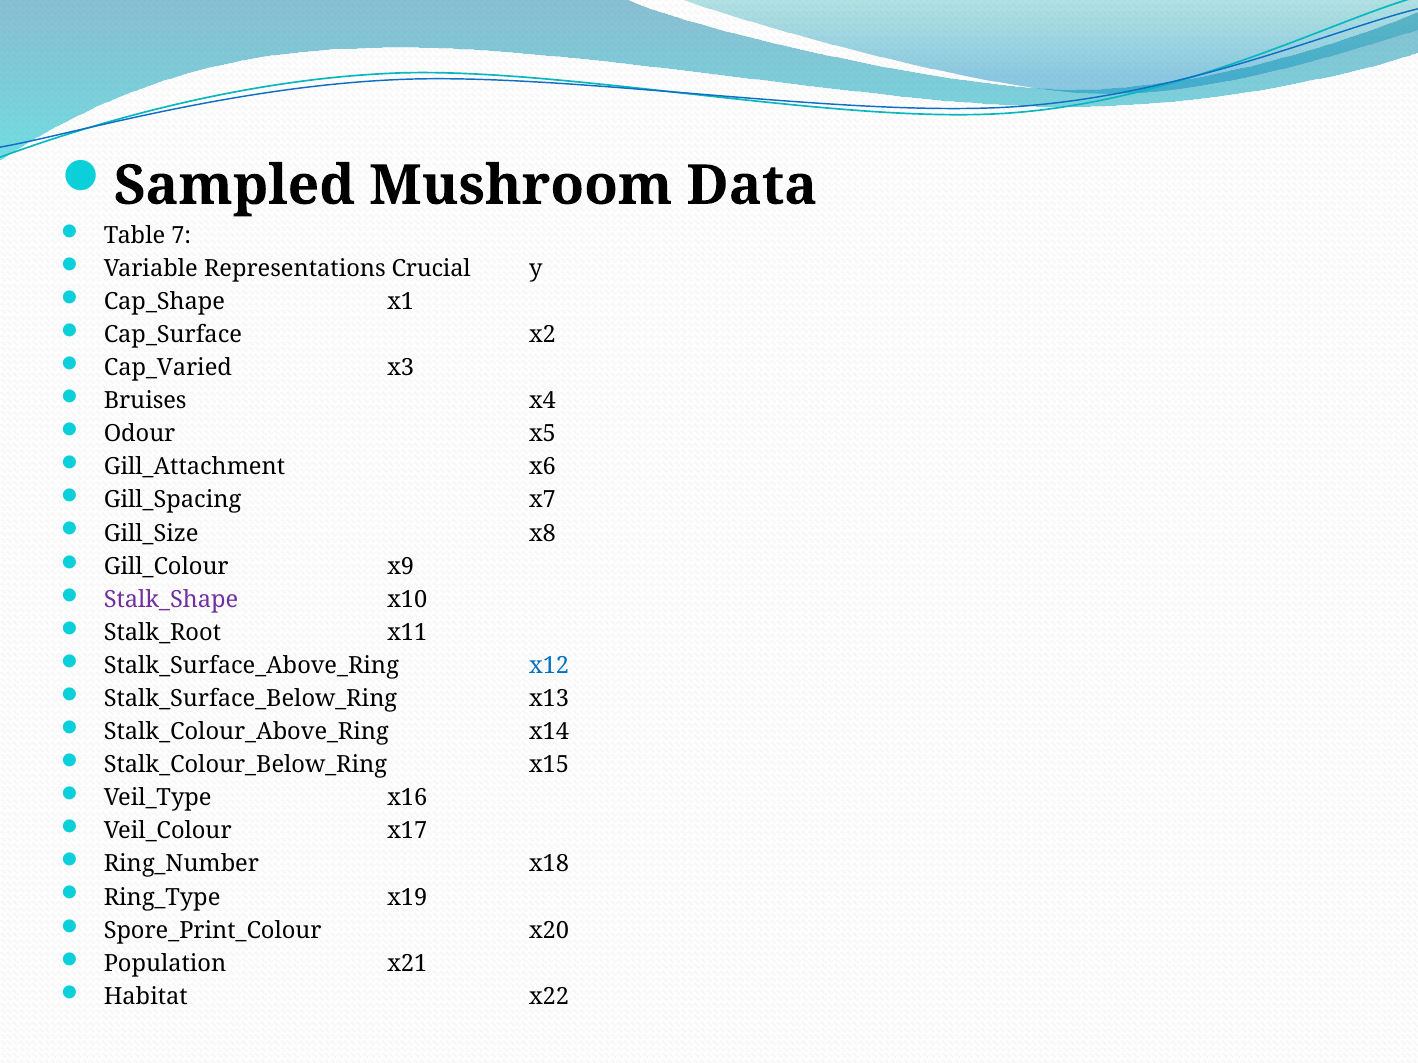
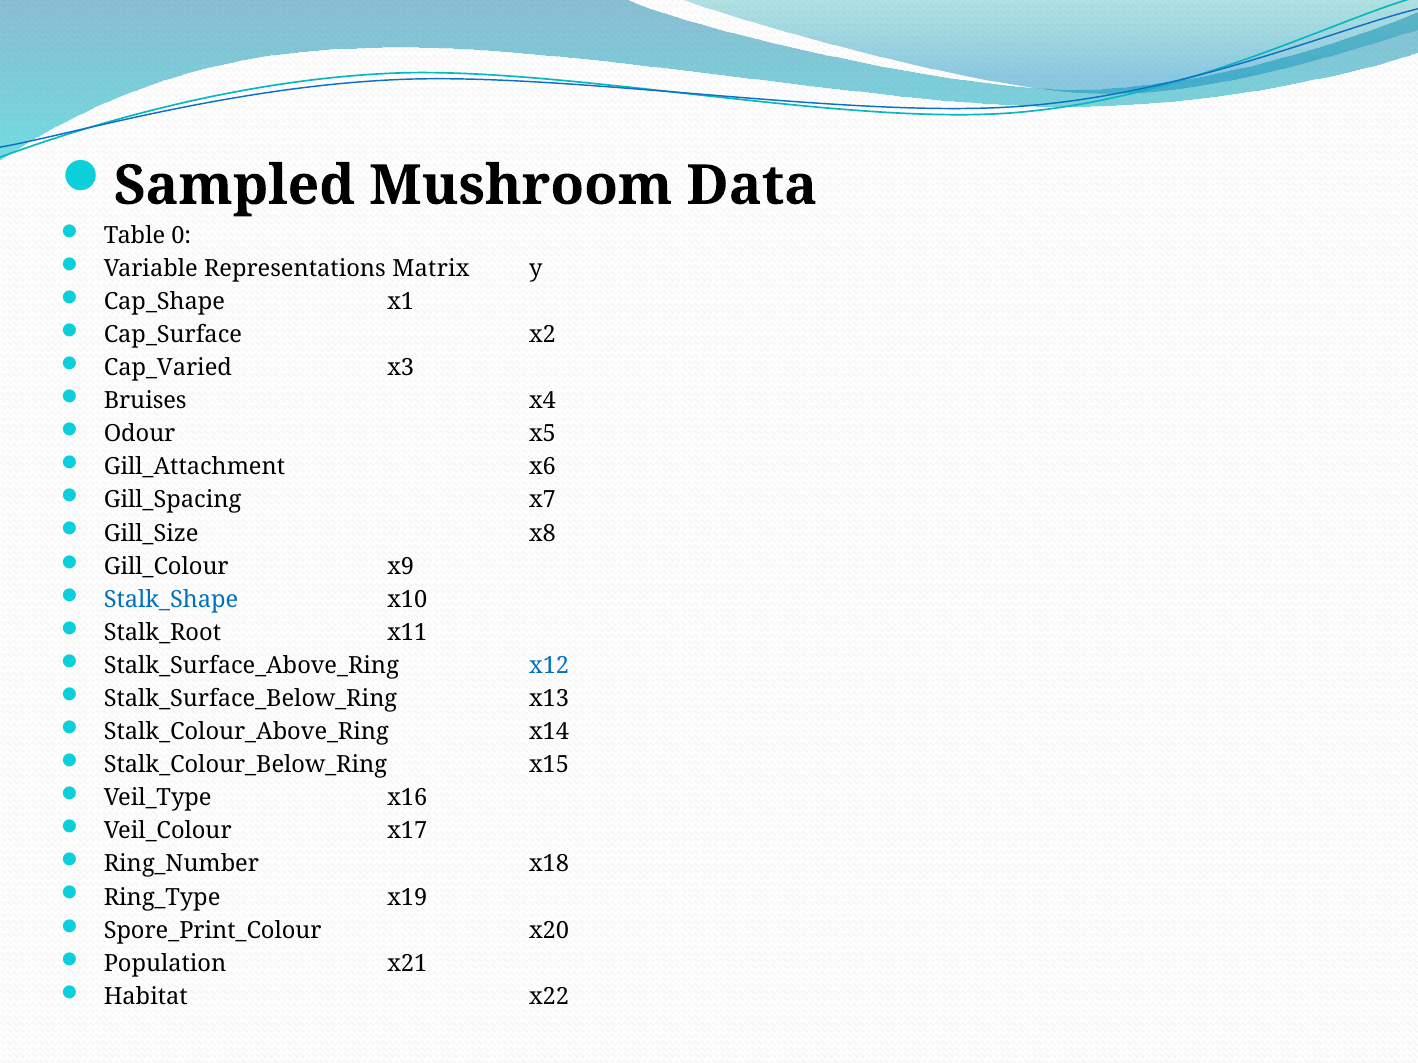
7: 7 -> 0
Crucial: Crucial -> Matrix
Stalk_Shape colour: purple -> blue
